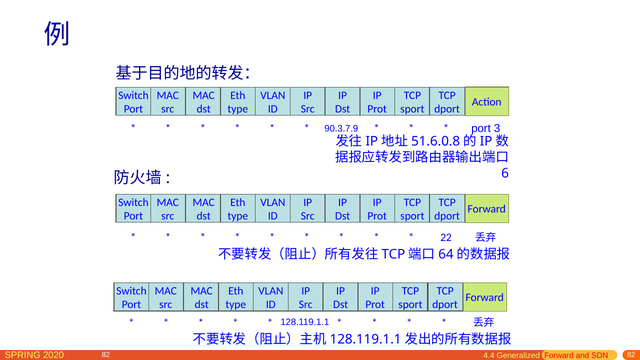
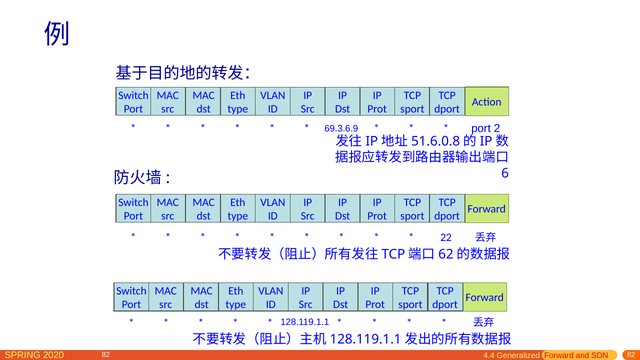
90.3.7.9: 90.3.7.9 -> 69.3.6.9
3: 3 -> 2
64: 64 -> 62
